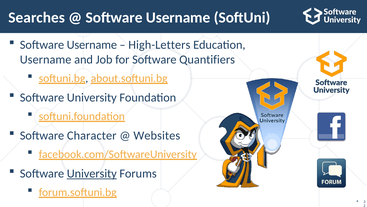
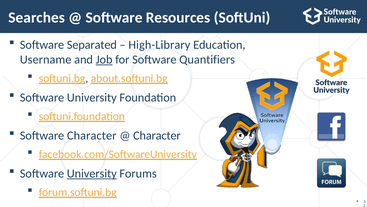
Username at (178, 18): Username -> Resources
Username at (92, 45): Username -> Separated
High-Letters: High-Letters -> High-Library
Job underline: none -> present
Websites at (157, 135): Websites -> Character
